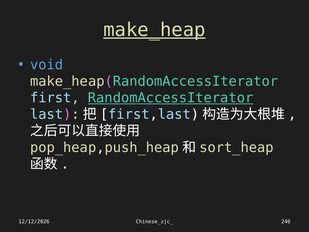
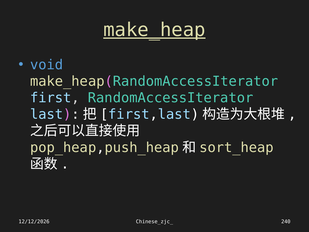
RandomAccessIterator underline: present -> none
